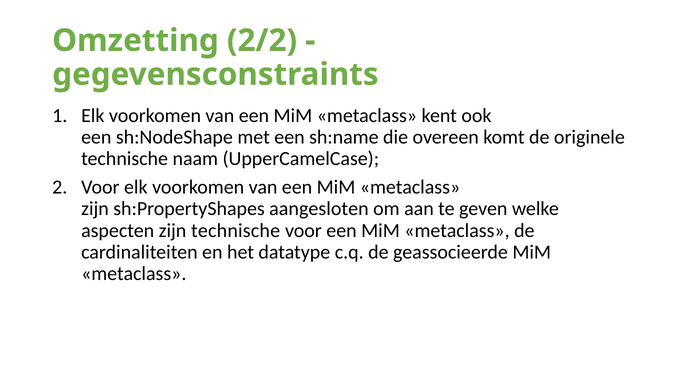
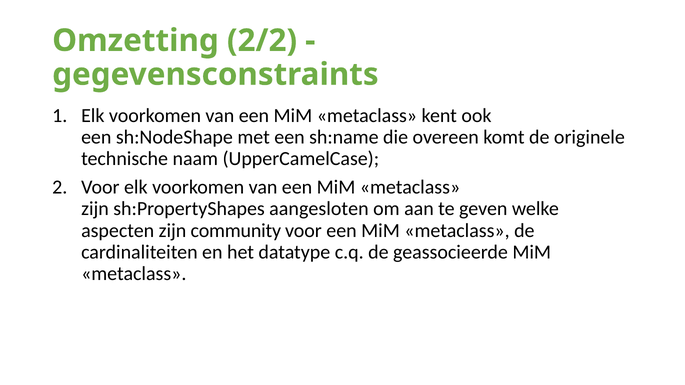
zijn technische: technische -> community
